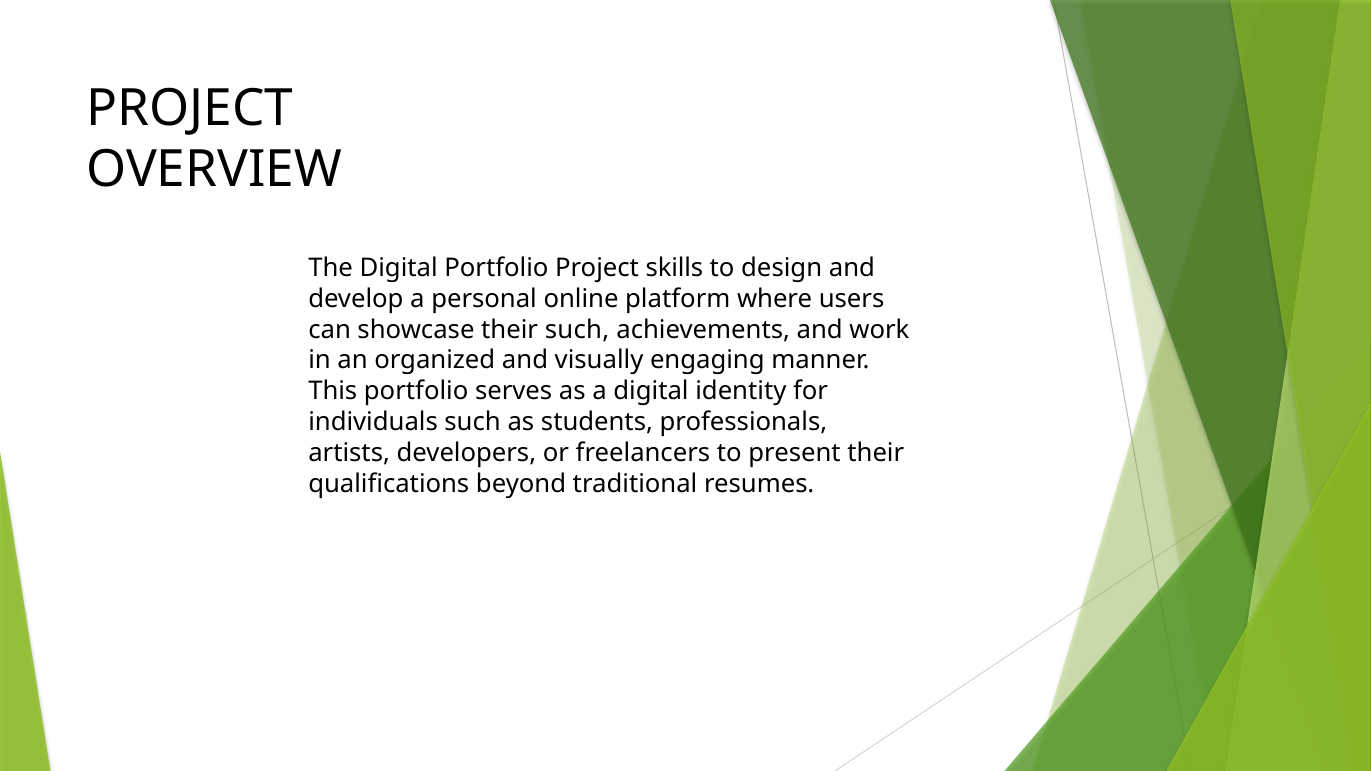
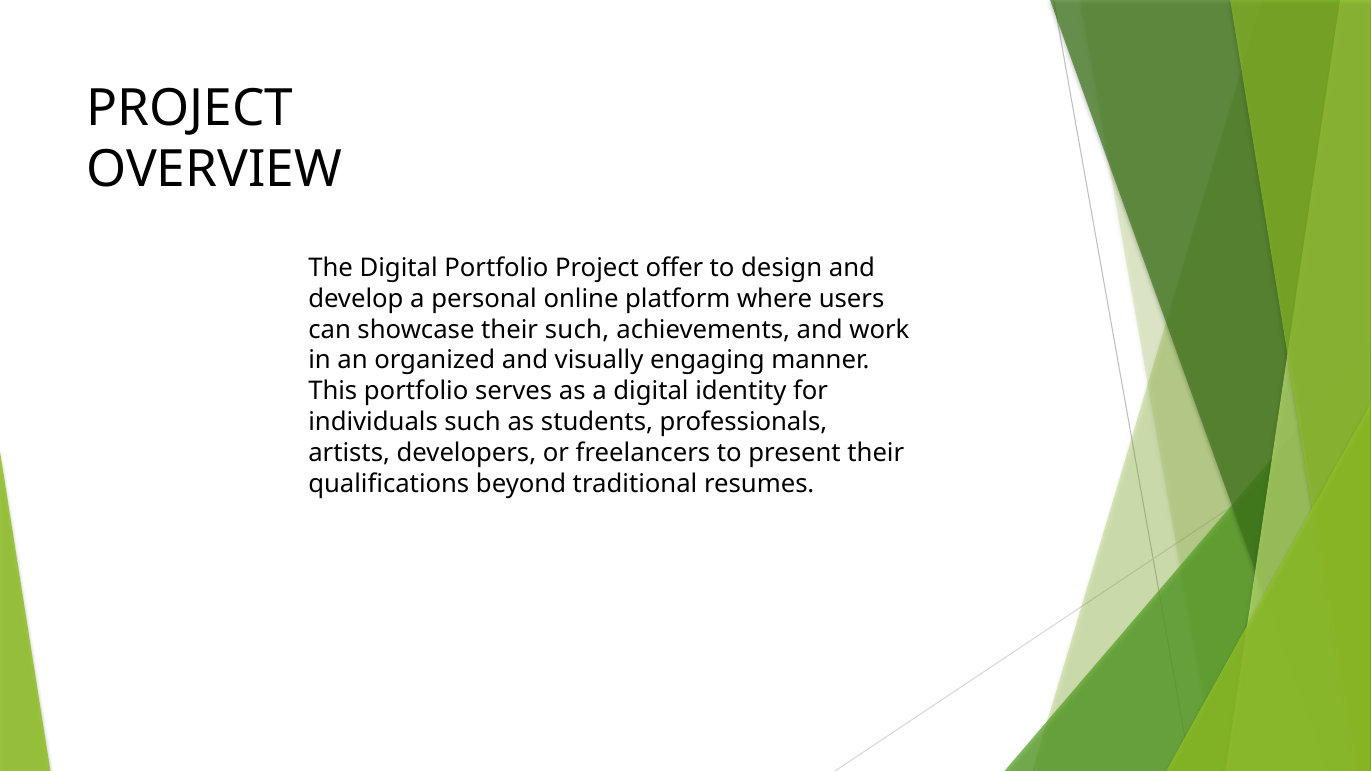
skills: skills -> offer
